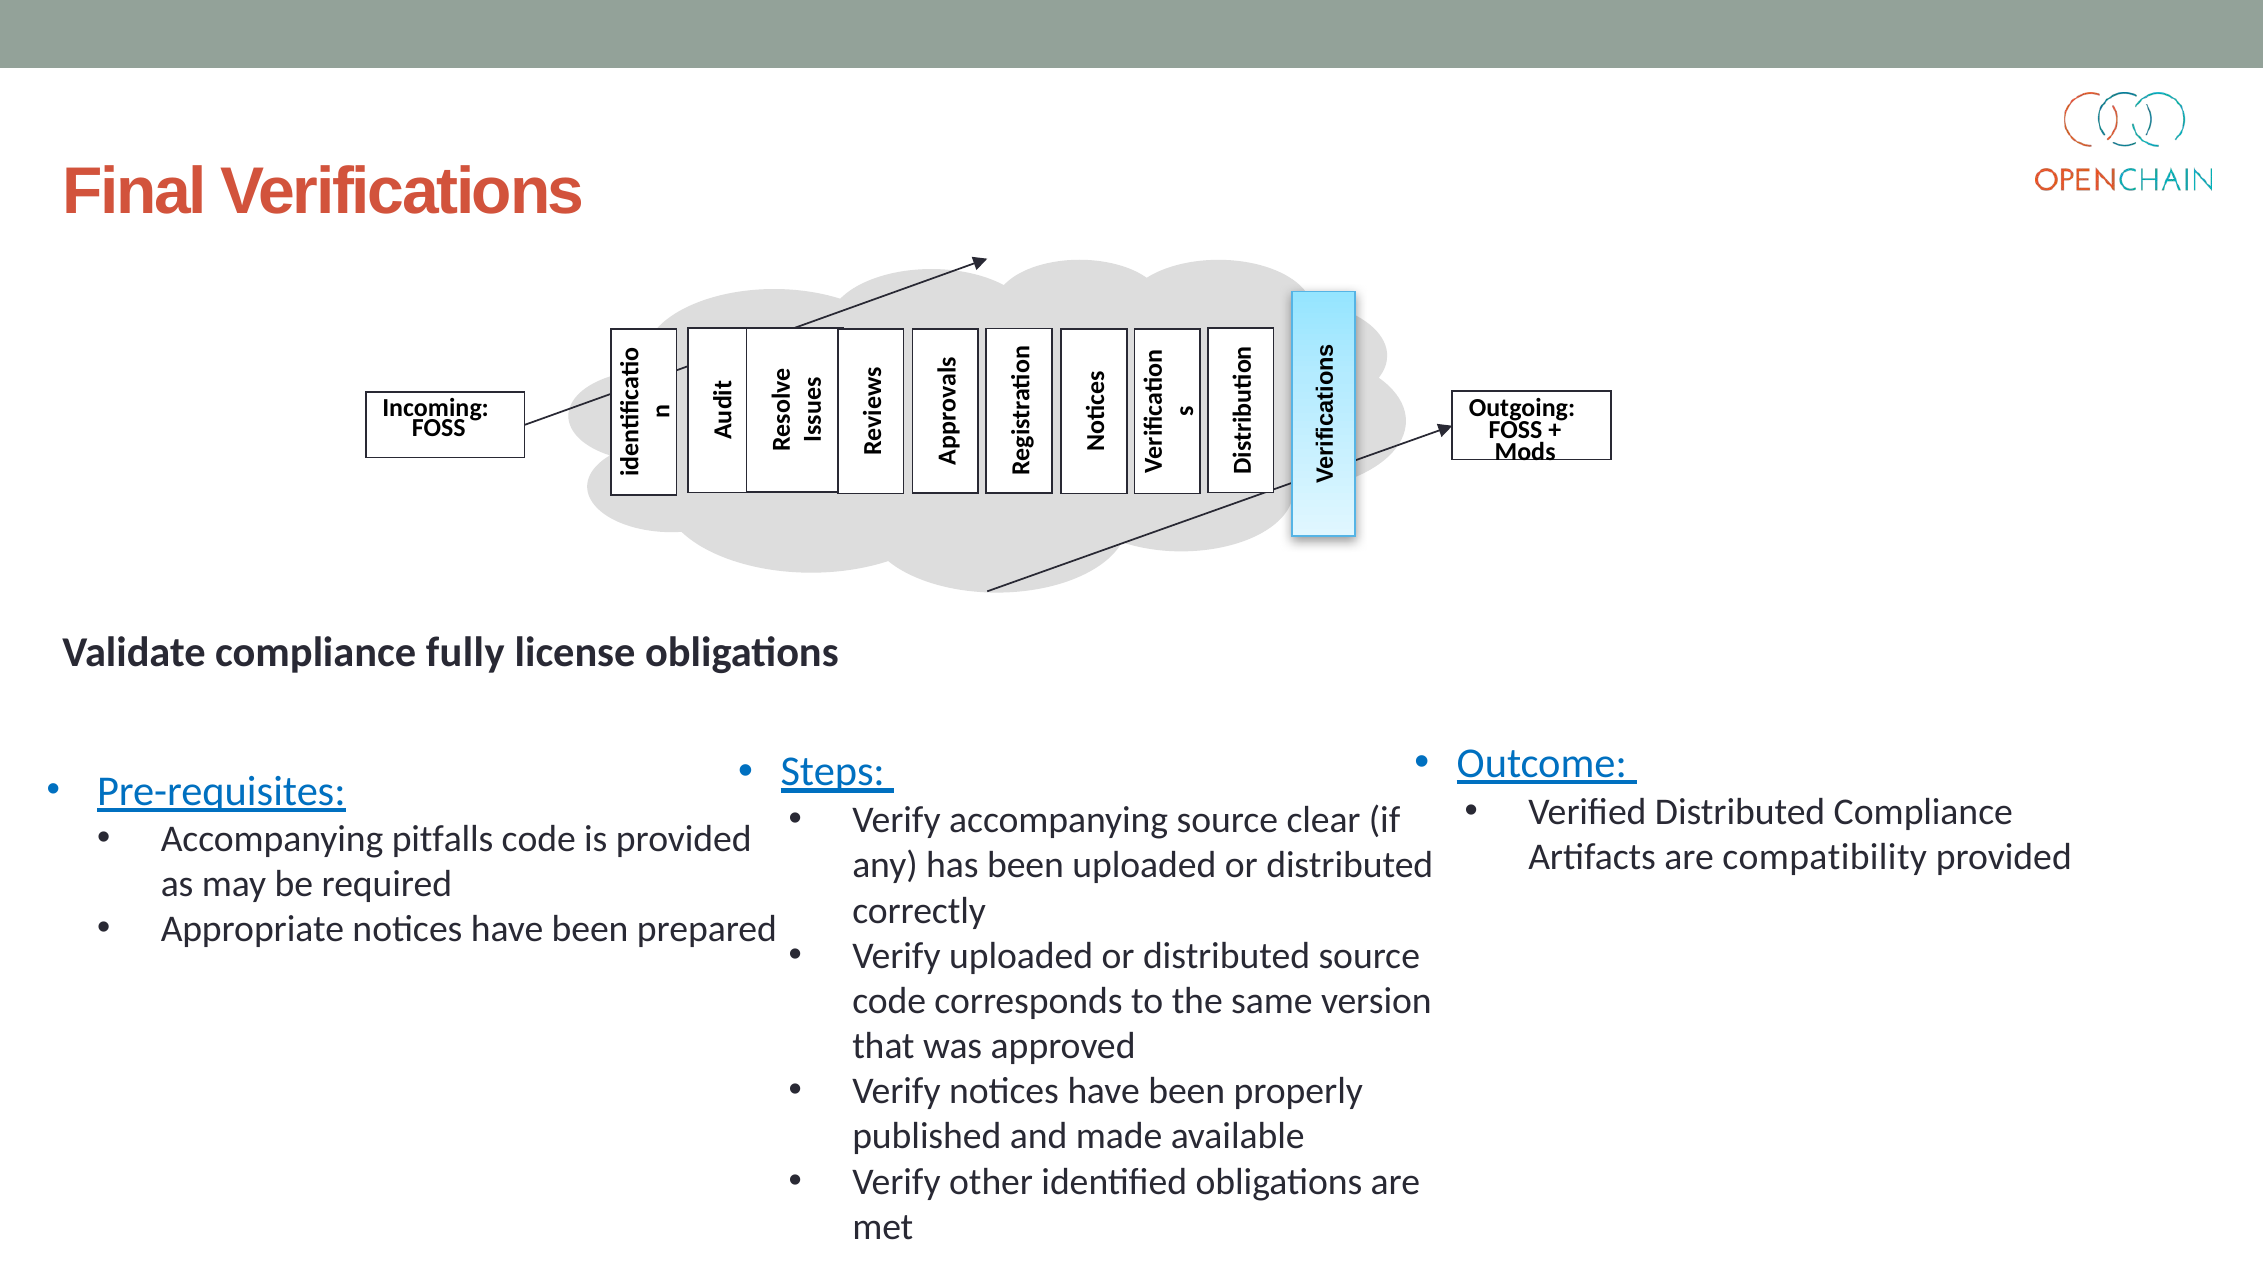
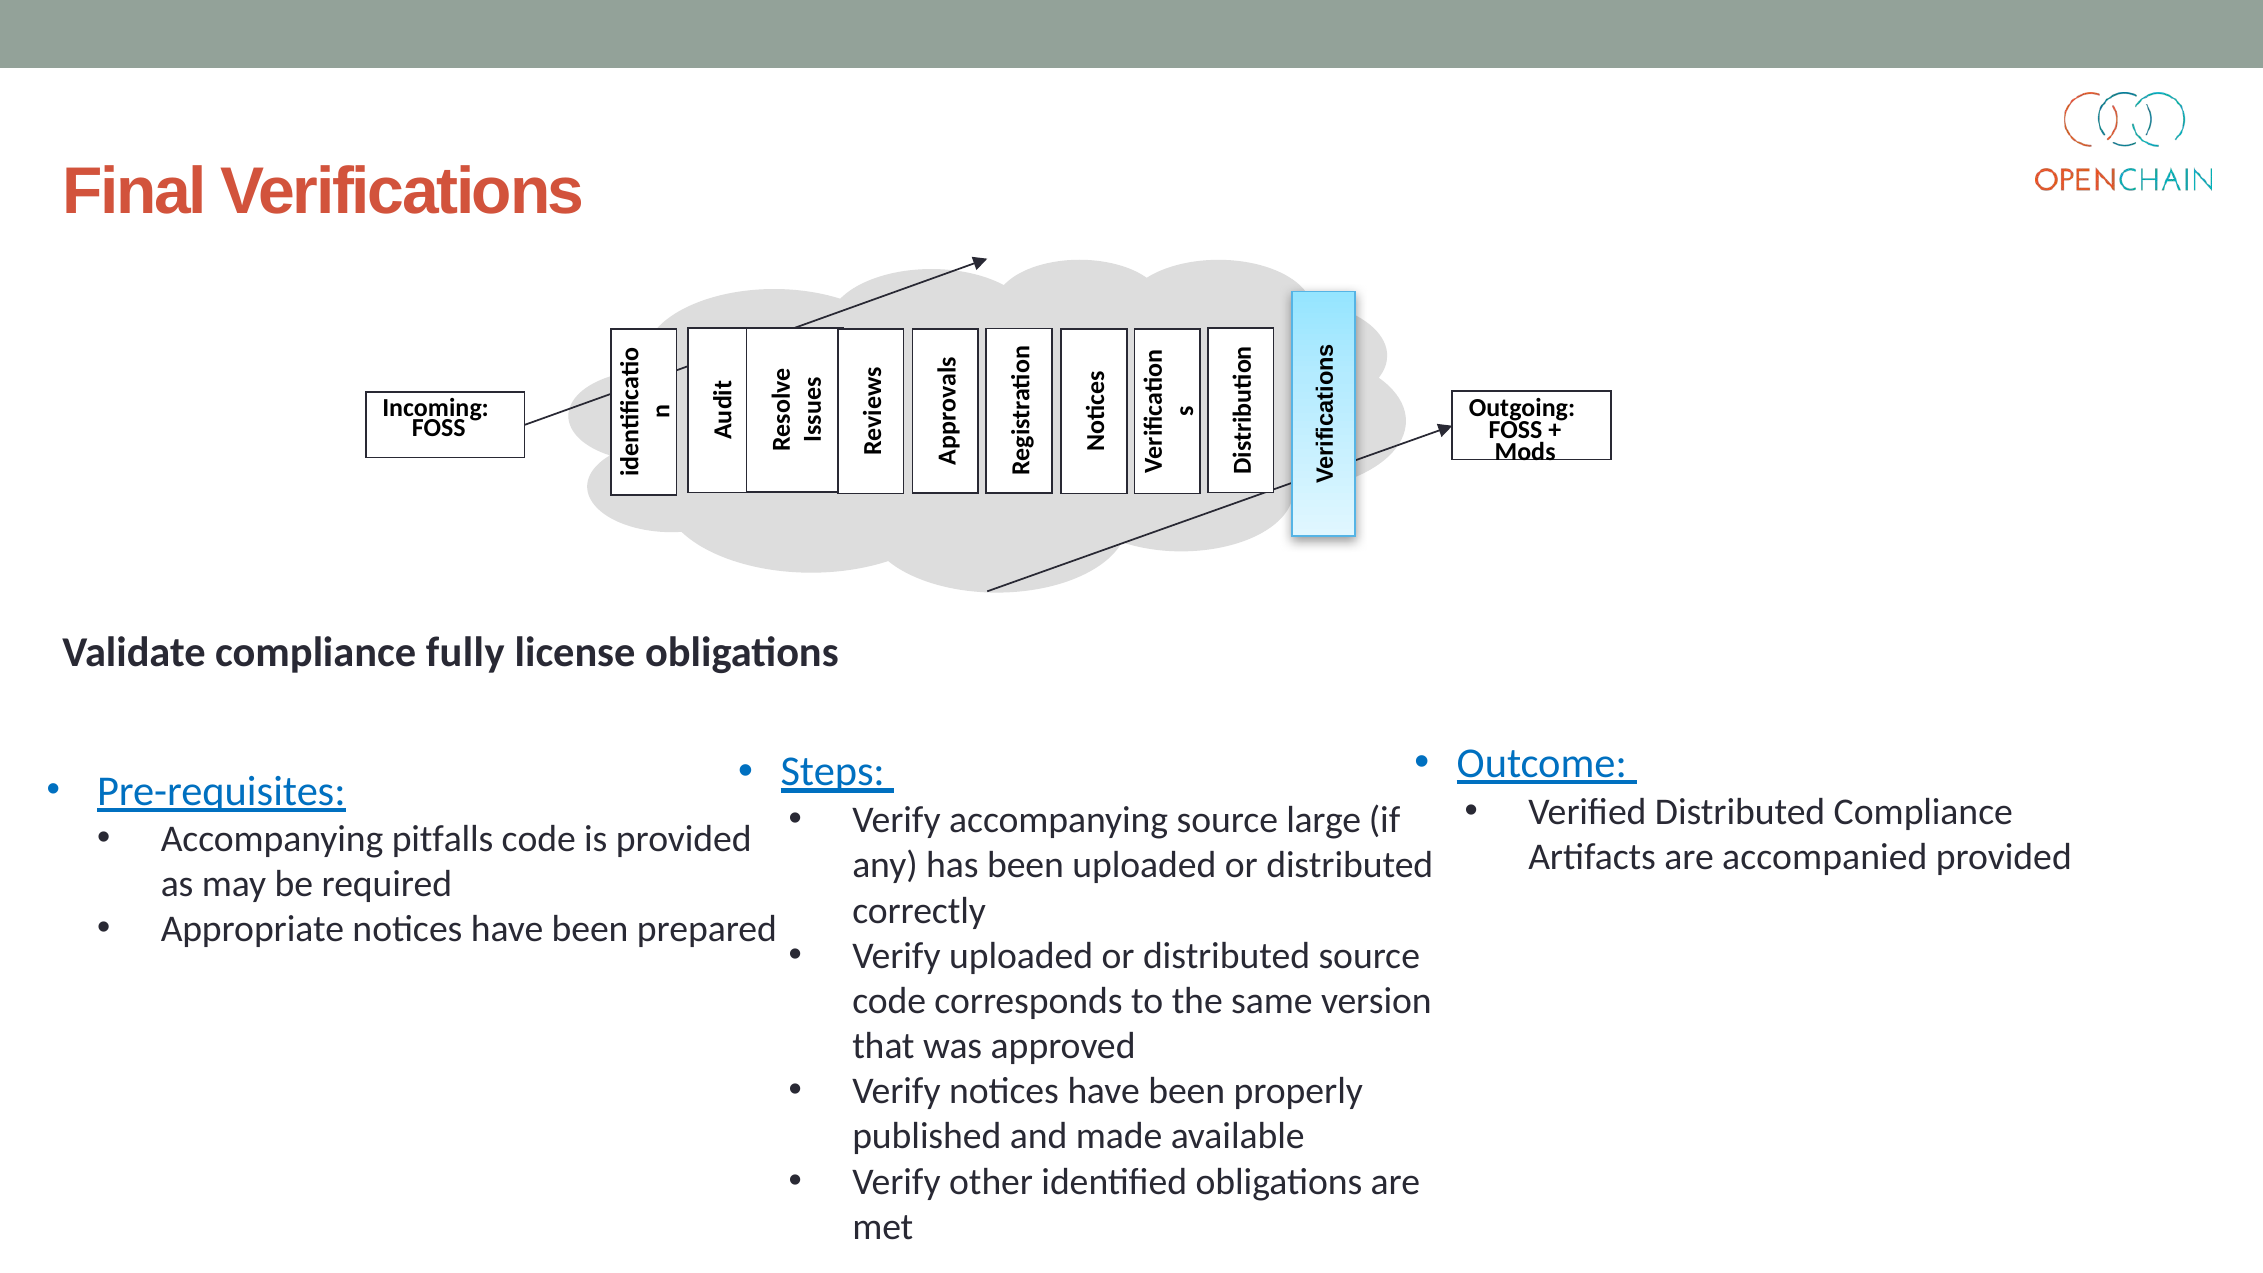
clear: clear -> large
compatibility: compatibility -> accompanied
